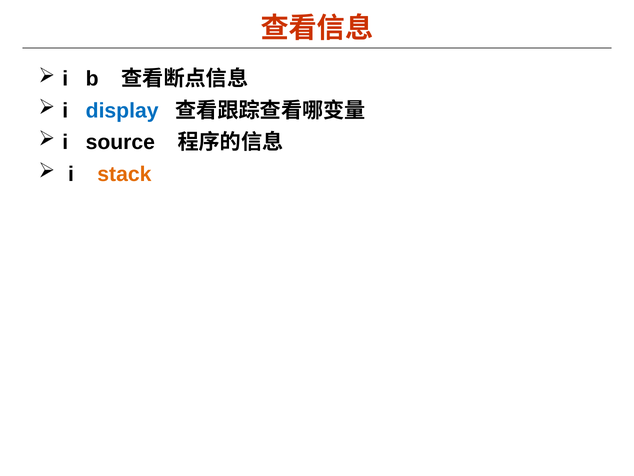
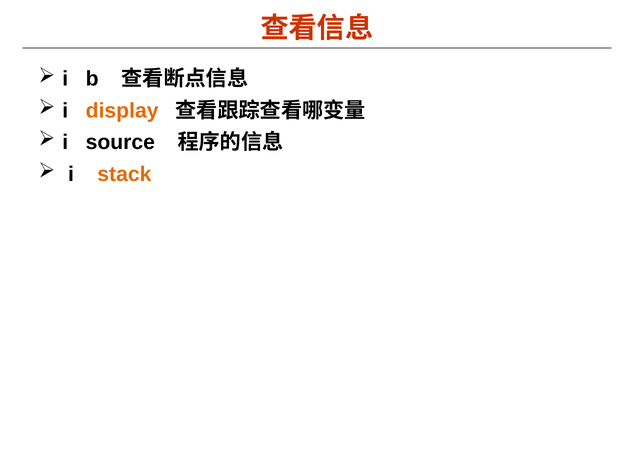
display colour: blue -> orange
